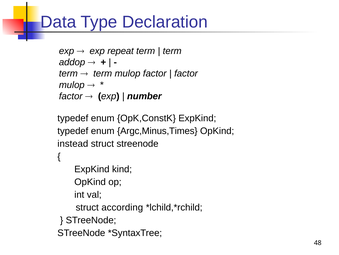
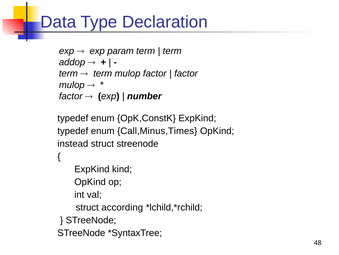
repeat: repeat -> param
Argc,Minus,Times: Argc,Minus,Times -> Call,Minus,Times
